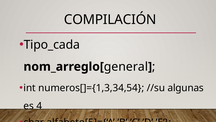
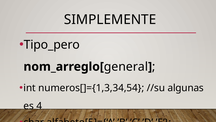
COMPILACIÓN: COMPILACIÓN -> SIMPLEMENTE
Tipo_cada: Tipo_cada -> Tipo_pero
